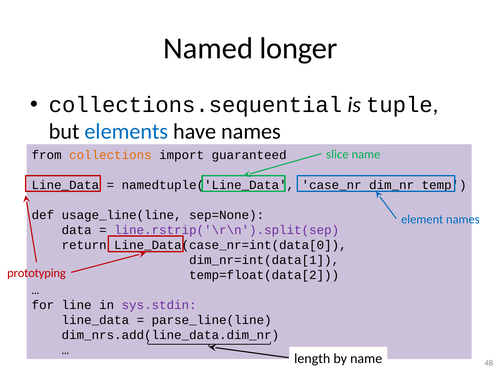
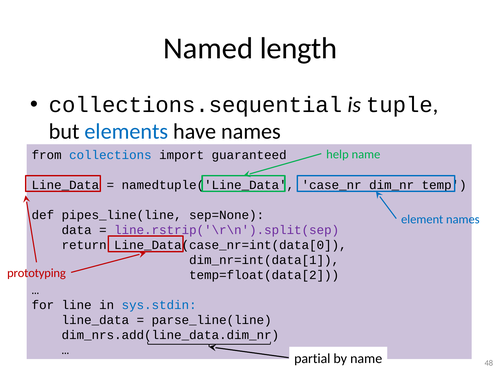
longer: longer -> length
slice: slice -> help
collections colour: orange -> blue
usage_line(line: usage_line(line -> pipes_line(line
sys.stdin colour: purple -> blue
length: length -> partial
